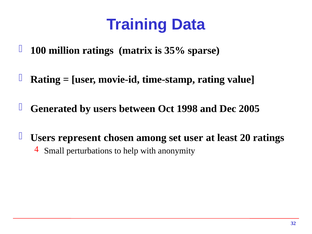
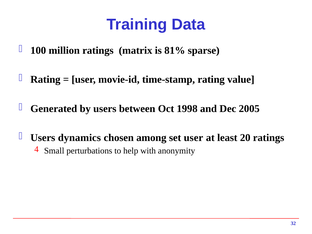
35%: 35% -> 81%
represent: represent -> dynamics
